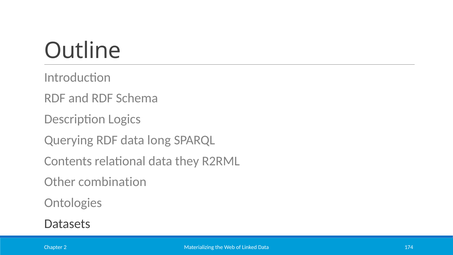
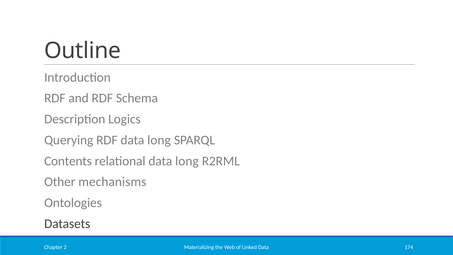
relational data they: they -> long
combination: combination -> mechanisms
